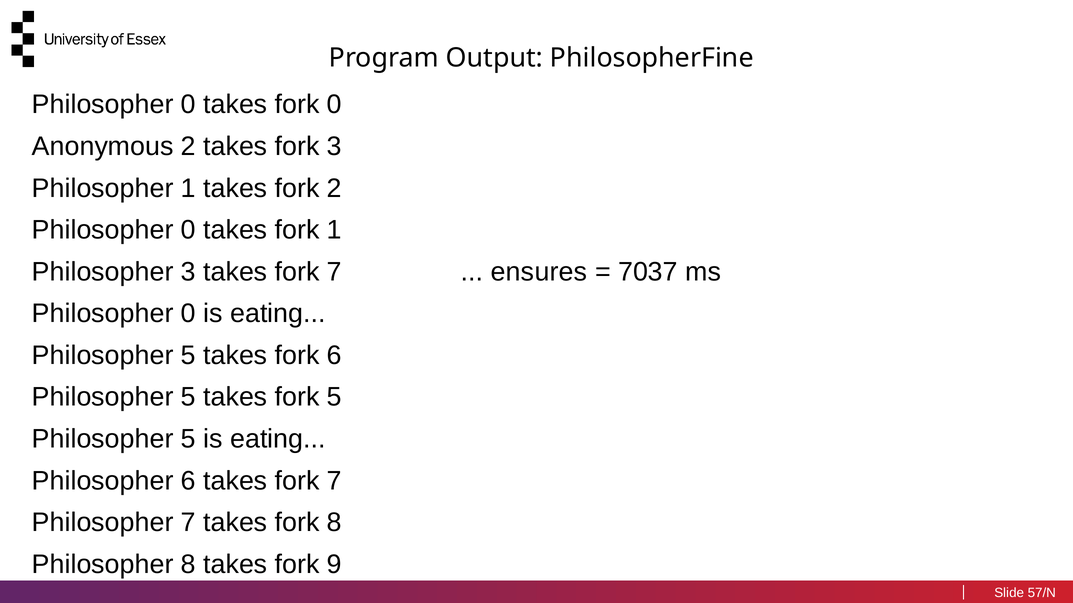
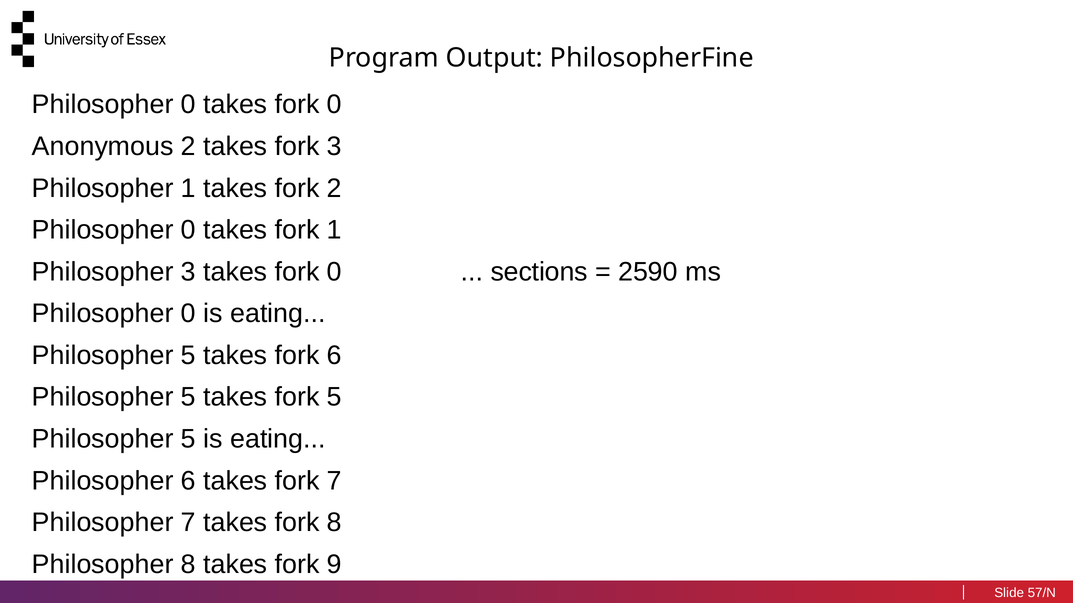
3 takes fork 7: 7 -> 0
ensures: ensures -> sections
7037: 7037 -> 2590
